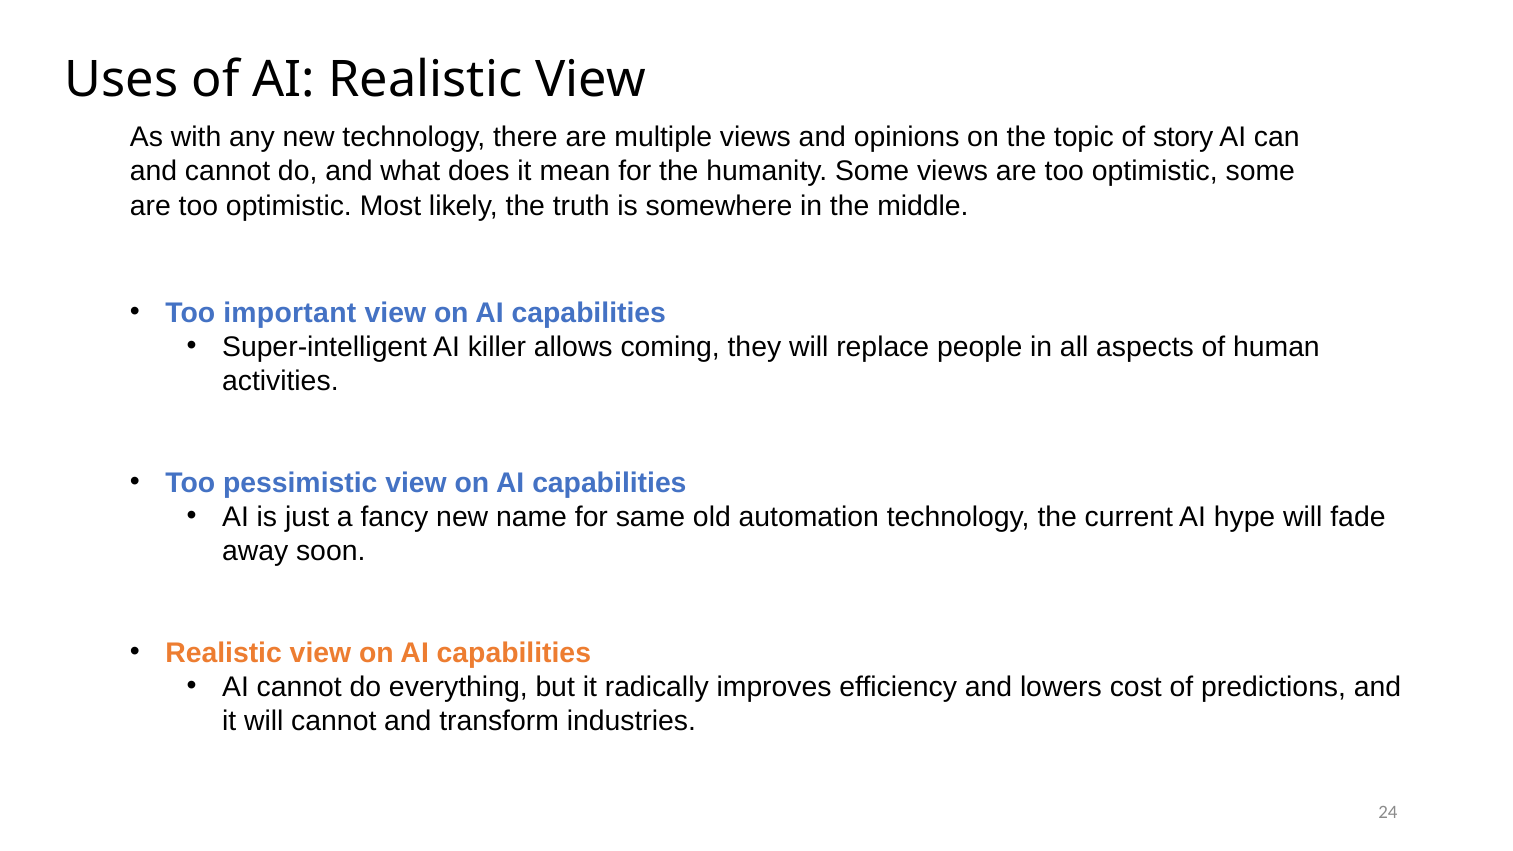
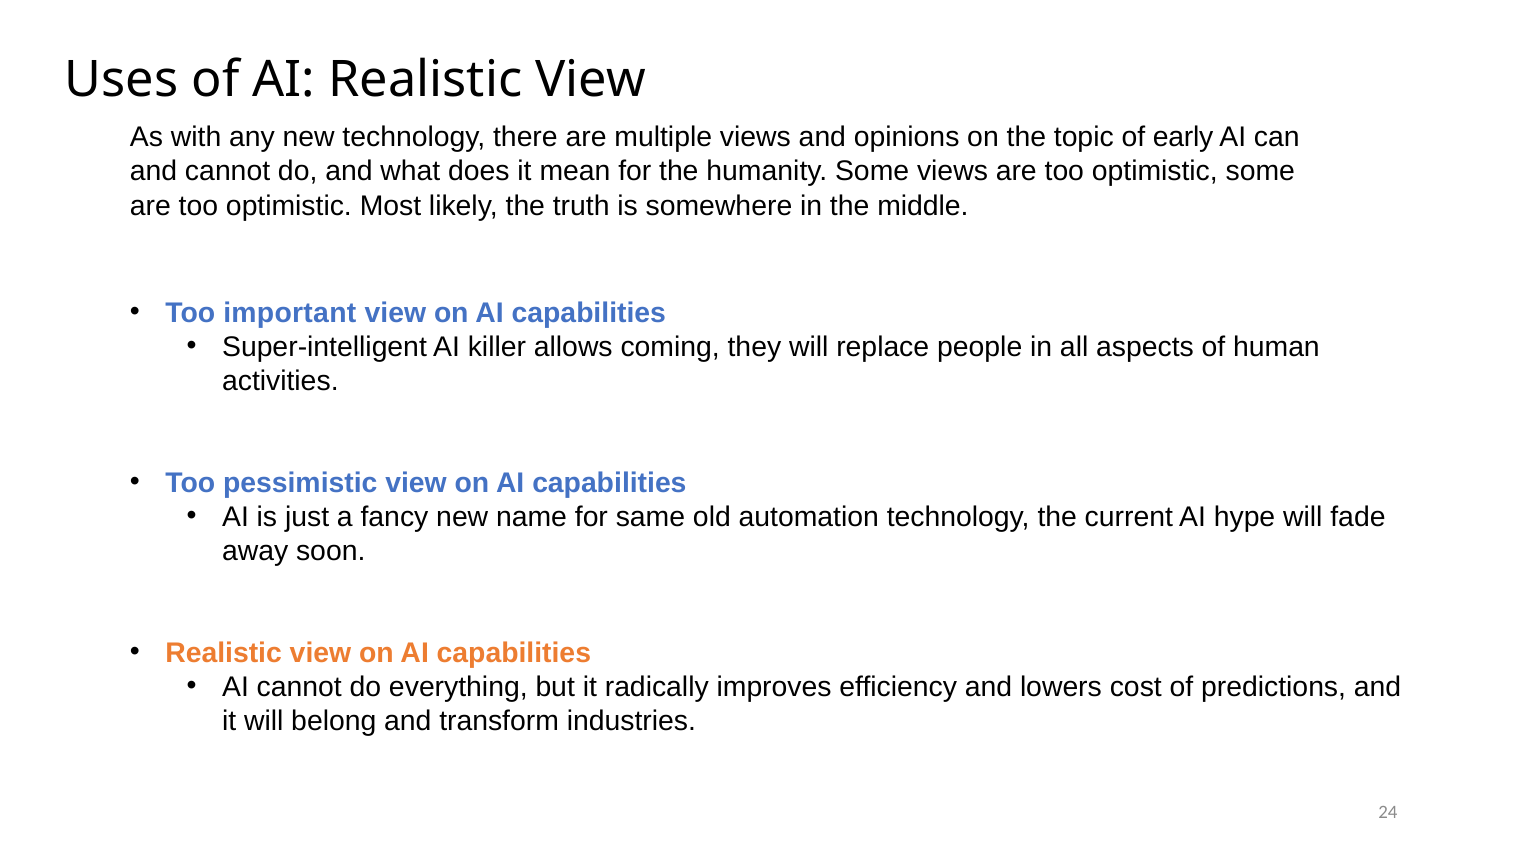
story: story -> early
will cannot: cannot -> belong
